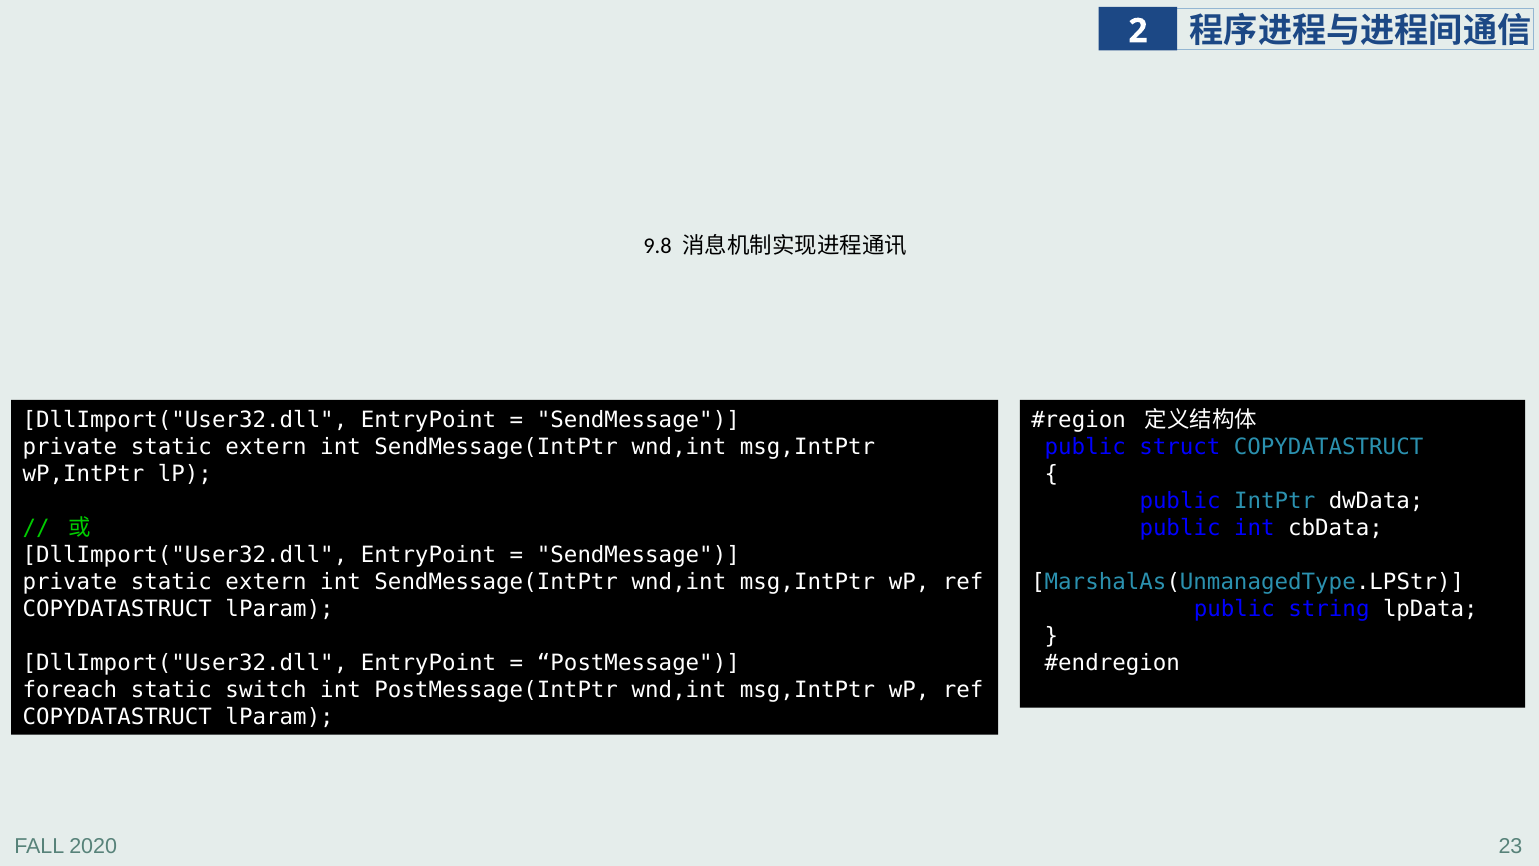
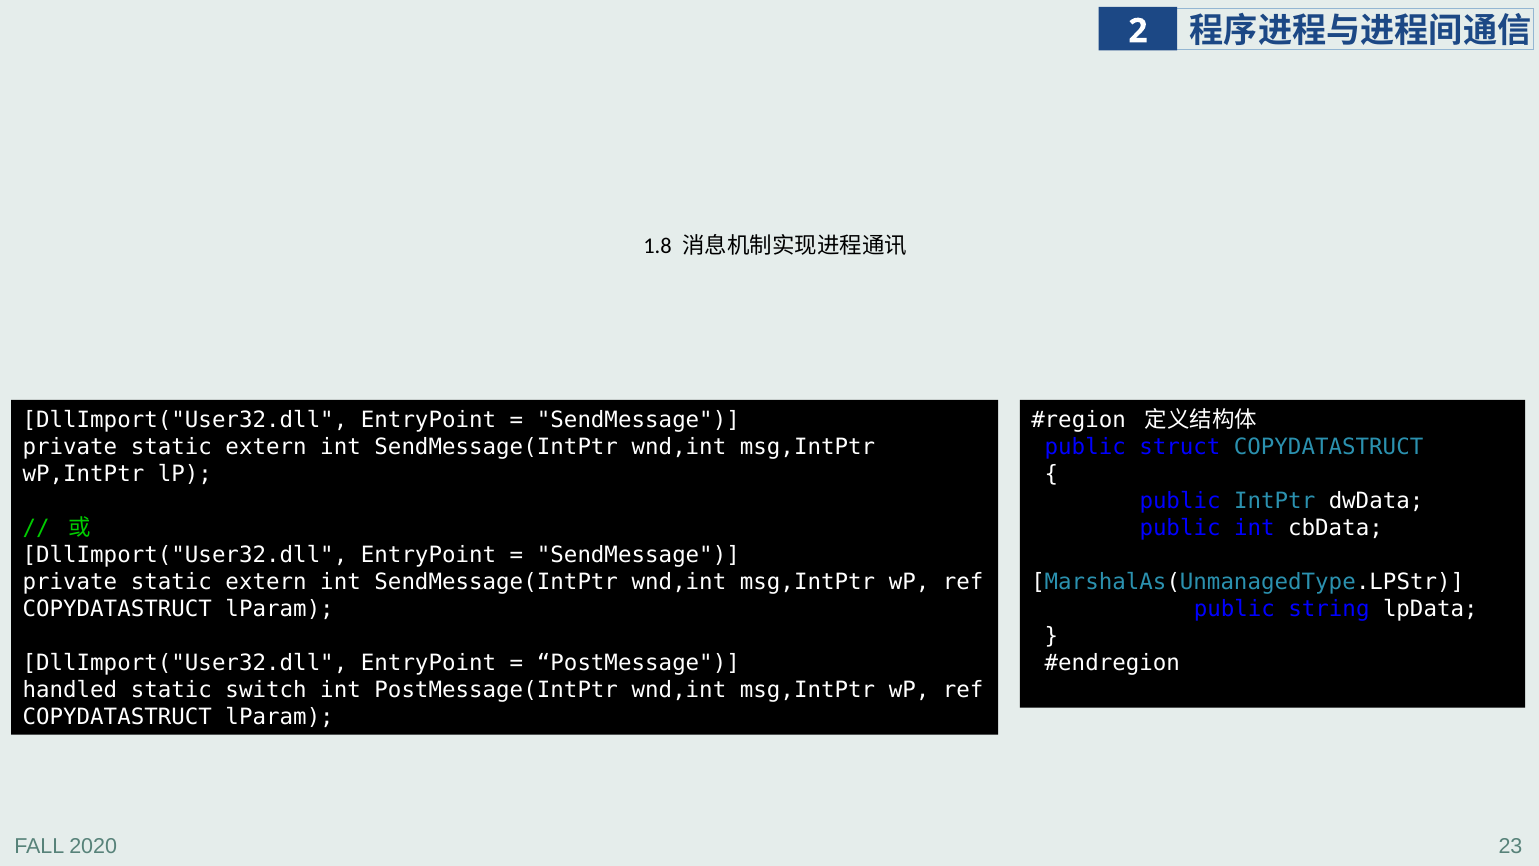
9.8: 9.8 -> 1.8
foreach: foreach -> handled
